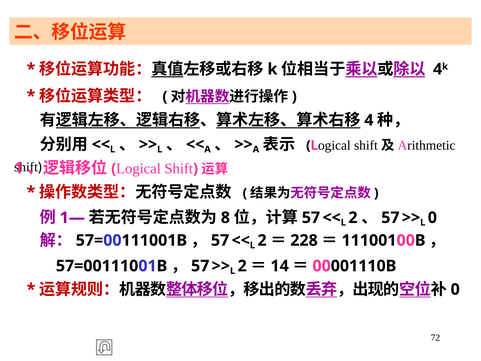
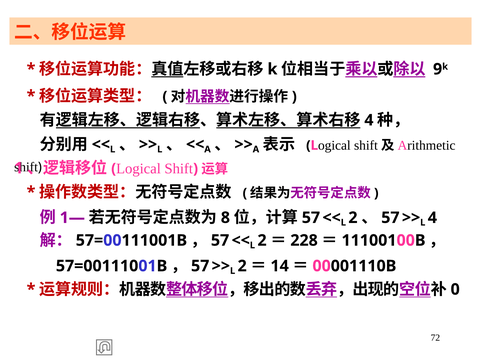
4 at (438, 69): 4 -> 9
0 at (432, 218): 0 -> 4
